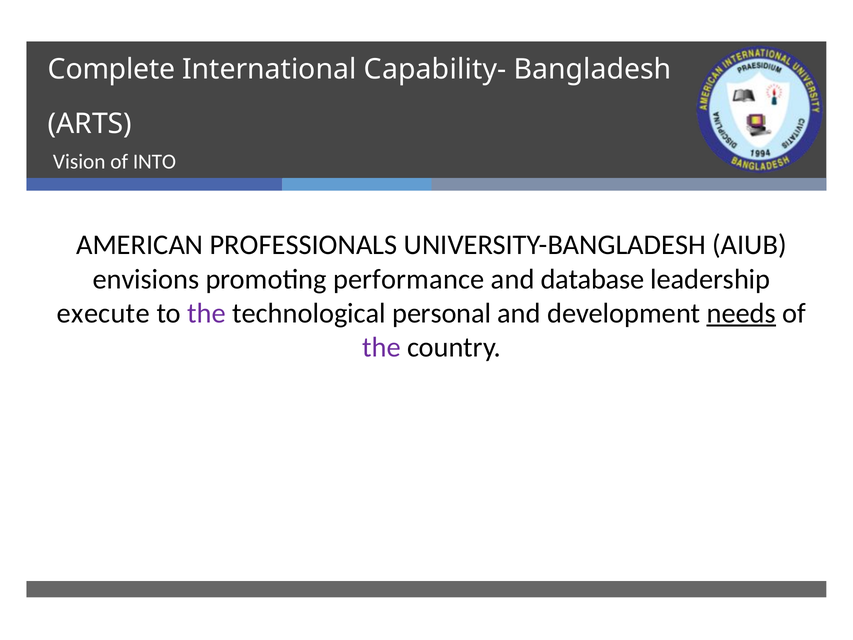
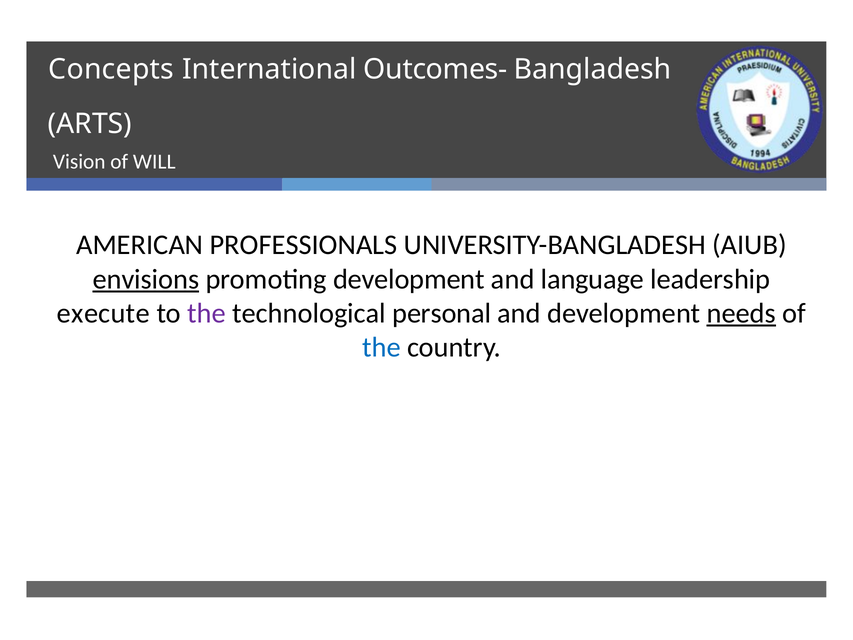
Complete: Complete -> Concepts
Capability-: Capability- -> Outcomes-
INTO: INTO -> WILL
envisions underline: none -> present
promoting performance: performance -> development
database: database -> language
the at (381, 347) colour: purple -> blue
